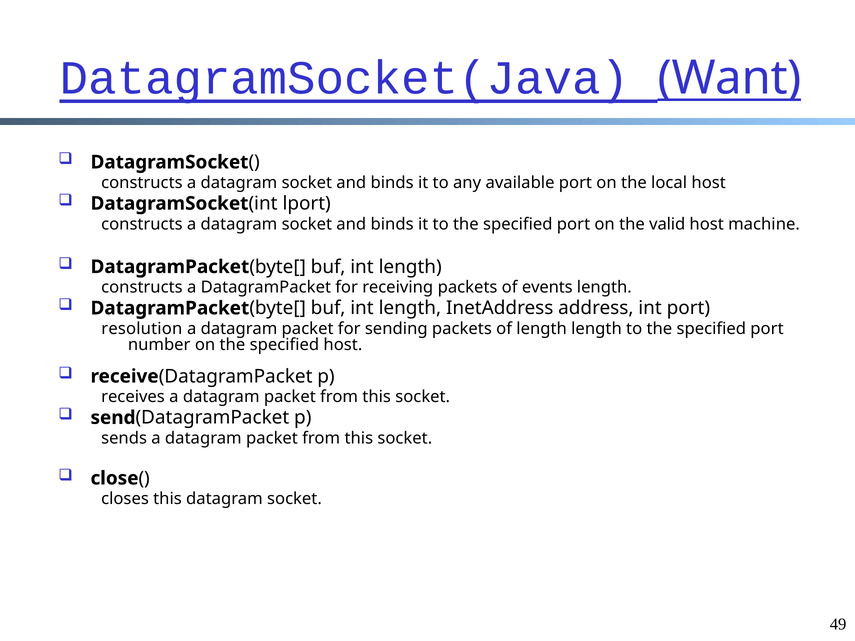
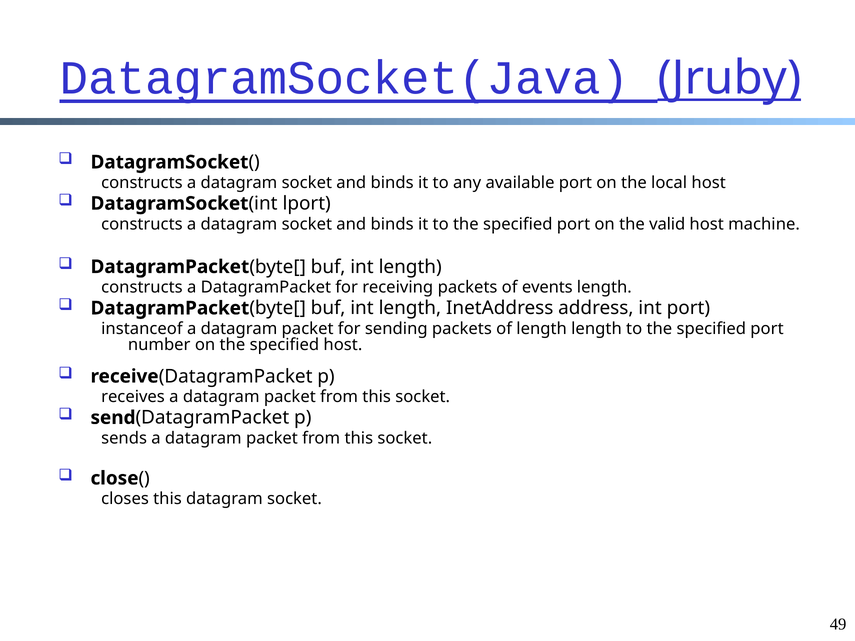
Want: Want -> Jruby
resolution: resolution -> instanceof
